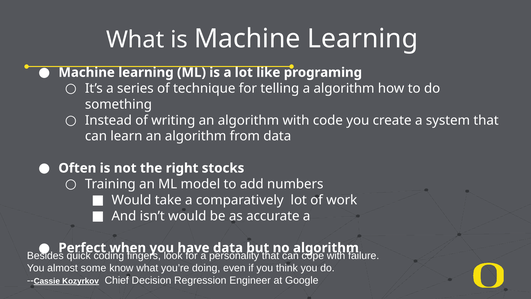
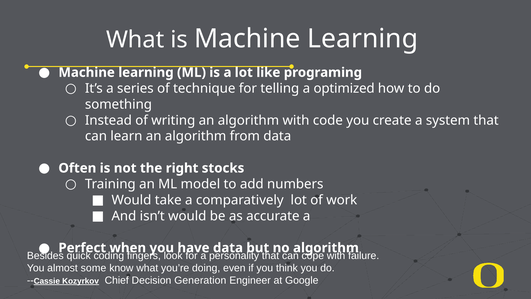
a algorithm: algorithm -> optimized
Regression: Regression -> Generation
